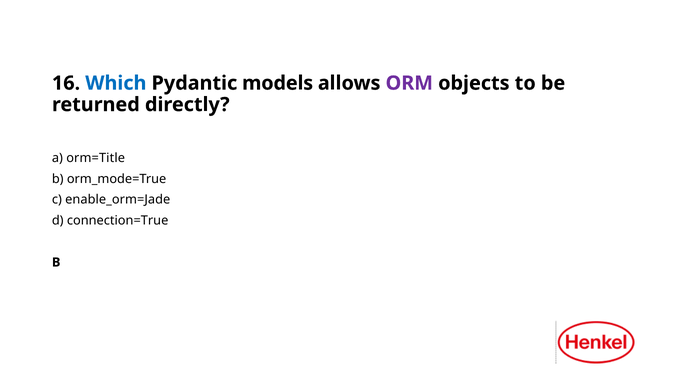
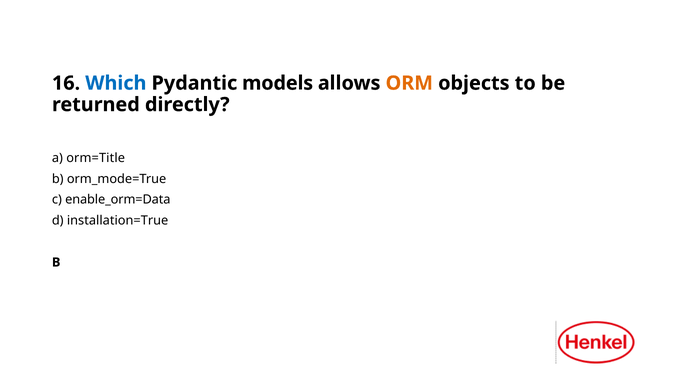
ORM colour: purple -> orange
enable_orm=Jade: enable_orm=Jade -> enable_orm=Data
connection=True: connection=True -> installation=True
